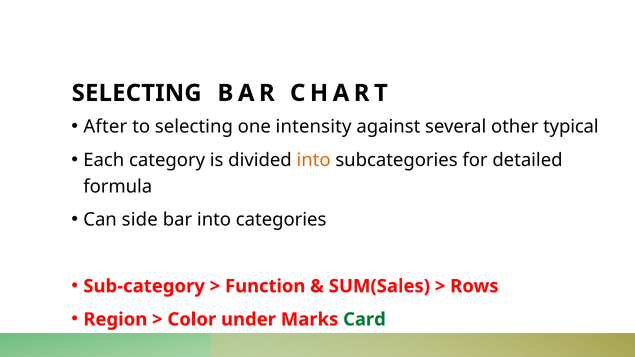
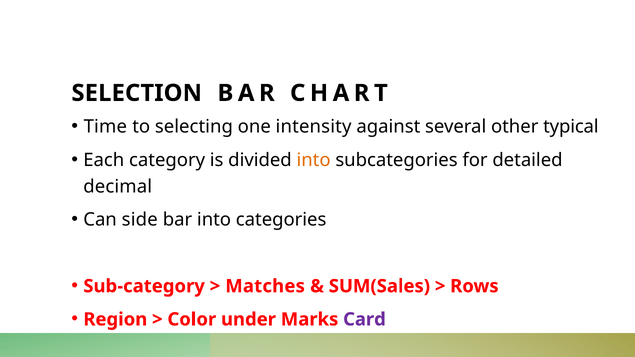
SELECTING at (137, 93): SELECTING -> SELECTION
After: After -> Time
formula: formula -> decimal
Function: Function -> Matches
Card colour: green -> purple
